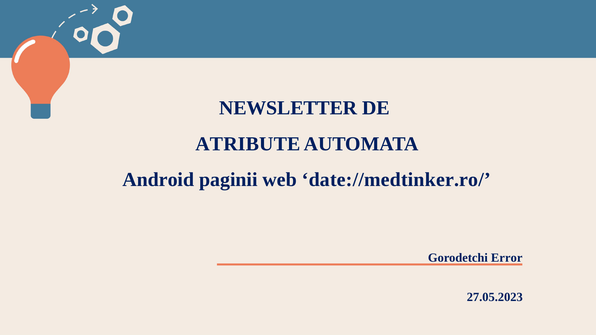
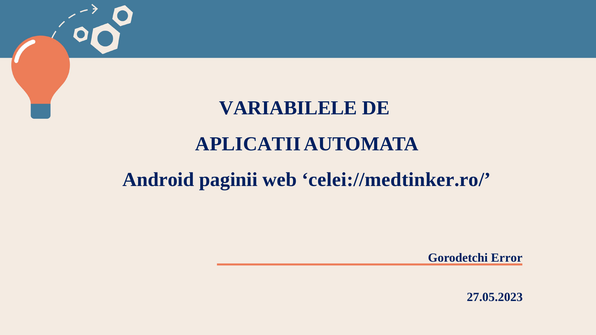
NEWSLETTER: NEWSLETTER -> VARIABILELE
ATRIBUTE: ATRIBUTE -> APLICATII
date://medtinker.ro/: date://medtinker.ro/ -> celei://medtinker.ro/
